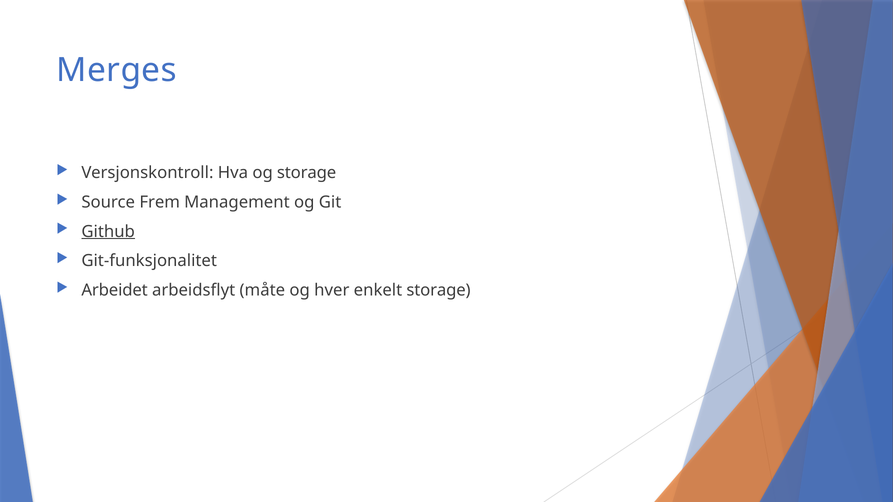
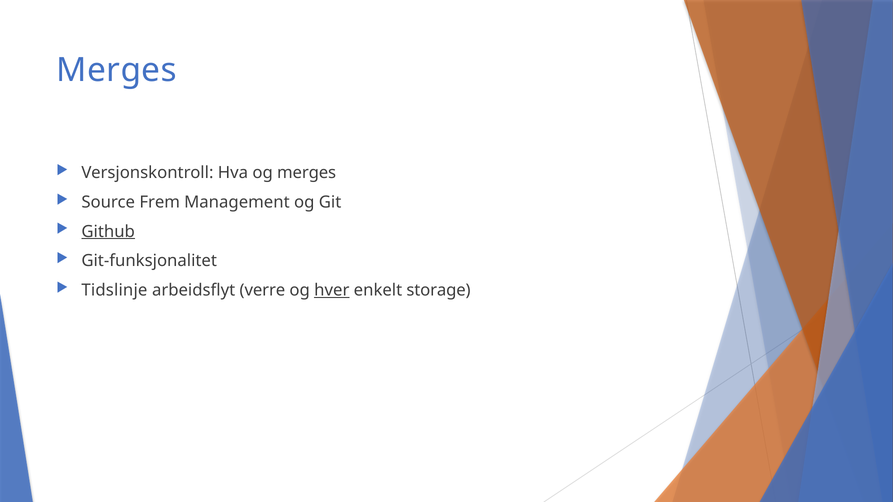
og storage: storage -> merges
Arbeidet: Arbeidet -> Tidslinje
måte: måte -> verre
hver underline: none -> present
